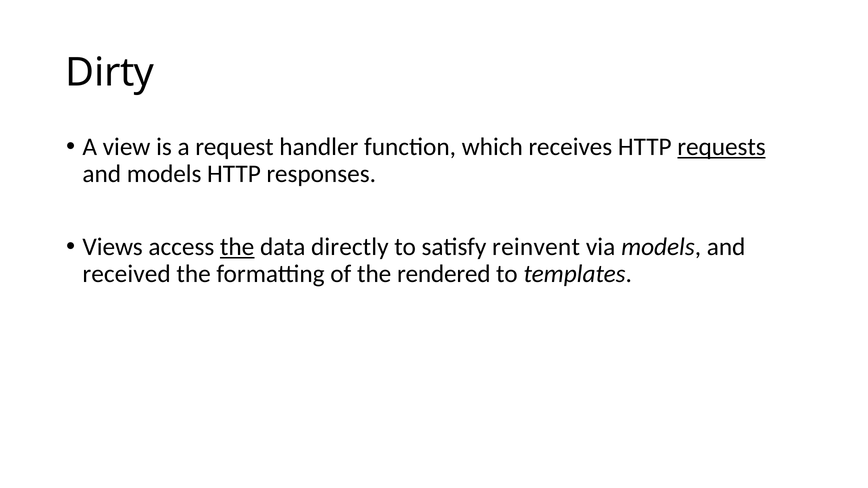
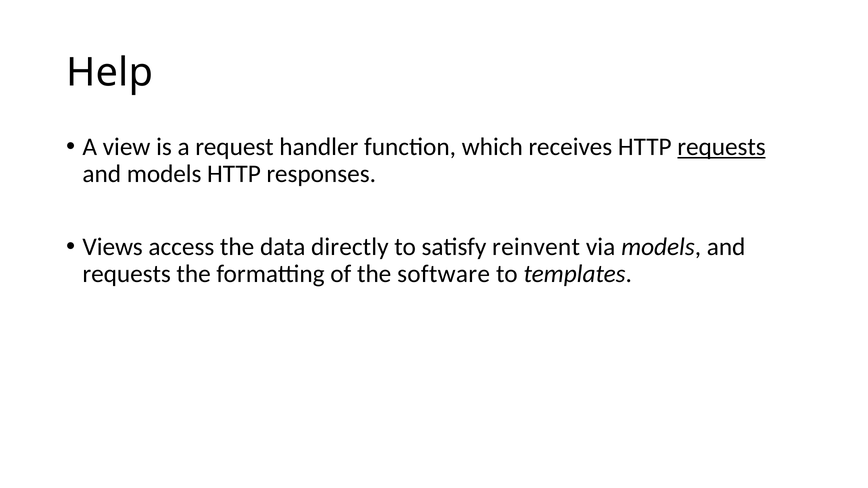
Dirty: Dirty -> Help
the at (237, 247) underline: present -> none
received at (127, 274): received -> requests
rendered: rendered -> software
